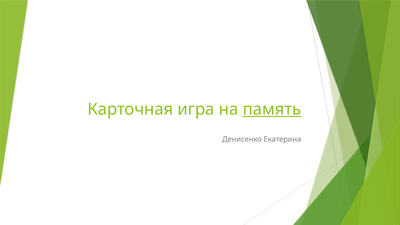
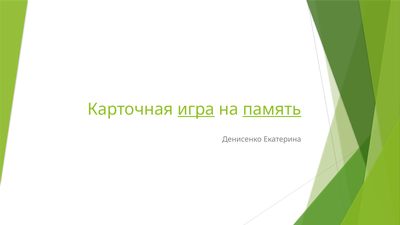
игра underline: none -> present
